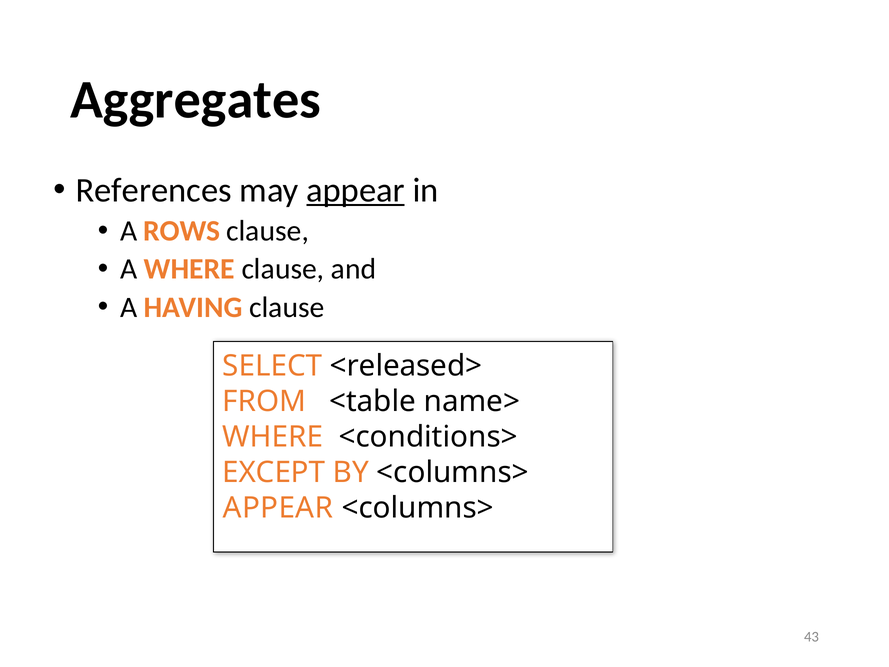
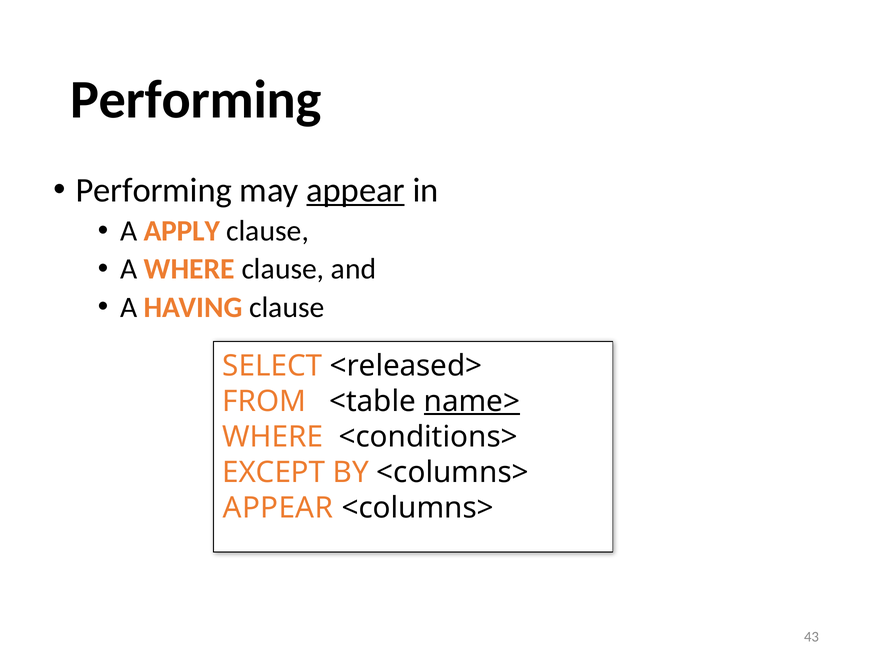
Aggregates at (196, 100): Aggregates -> Performing
References at (154, 190): References -> Performing
ROWS: ROWS -> APPLY
name> underline: none -> present
